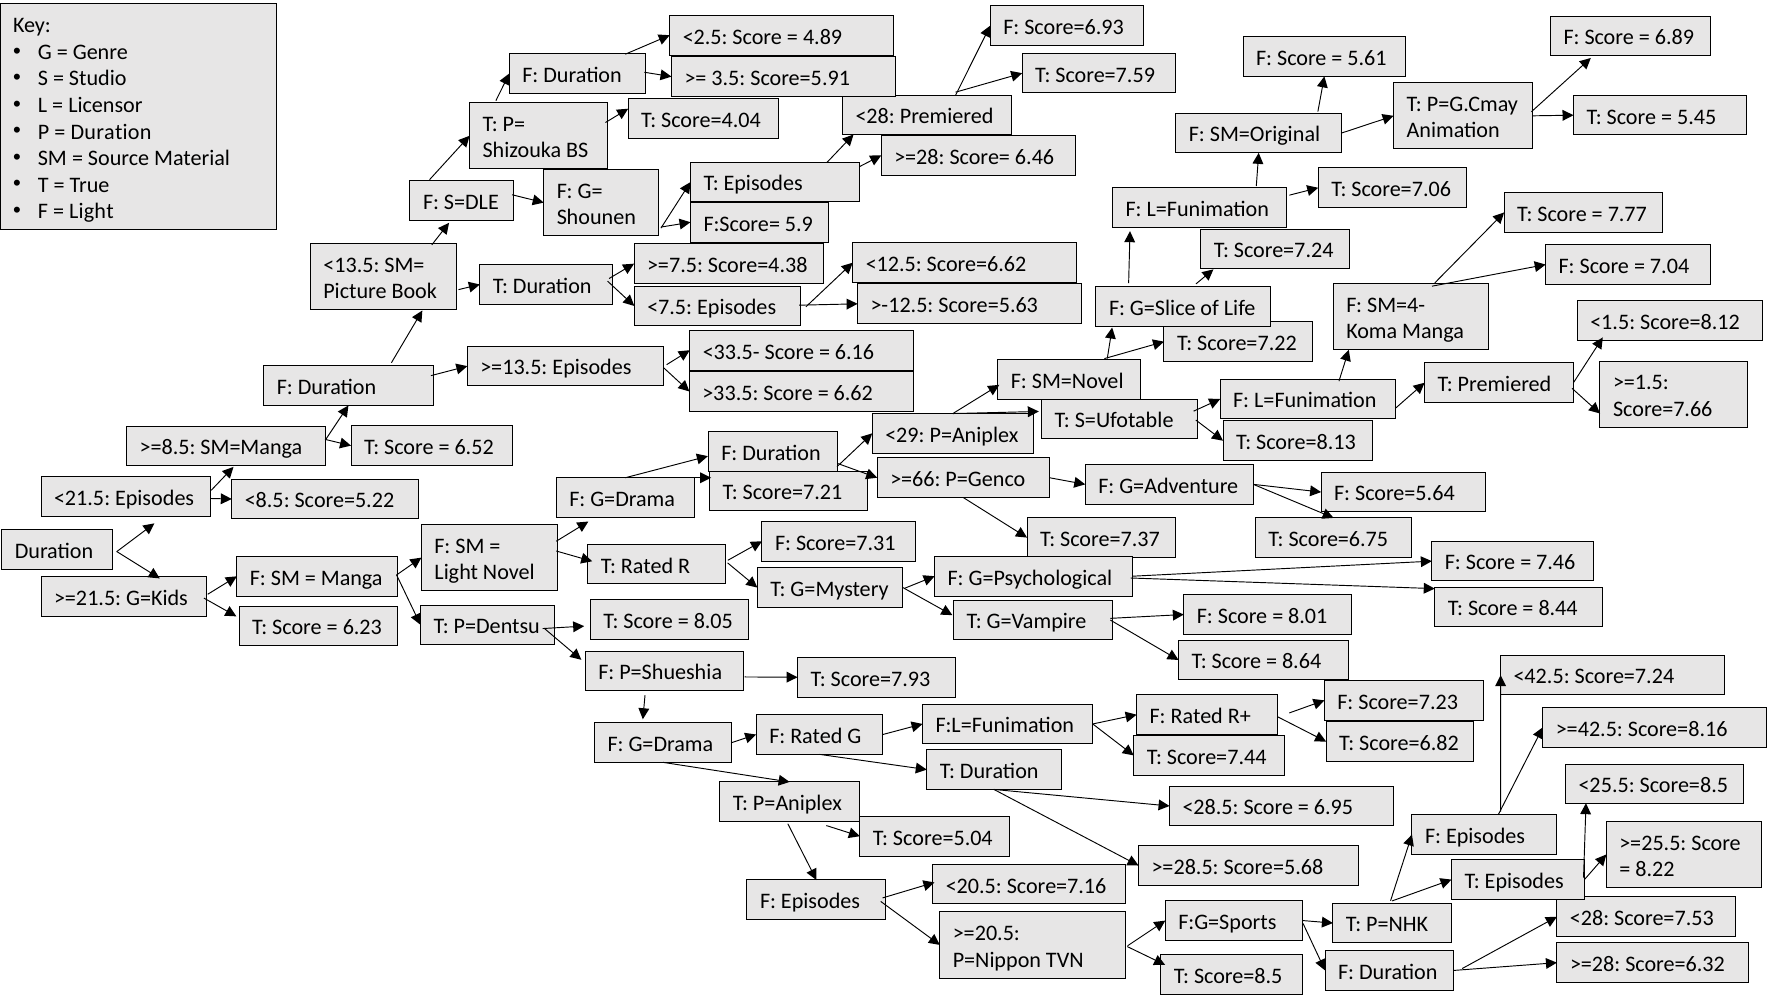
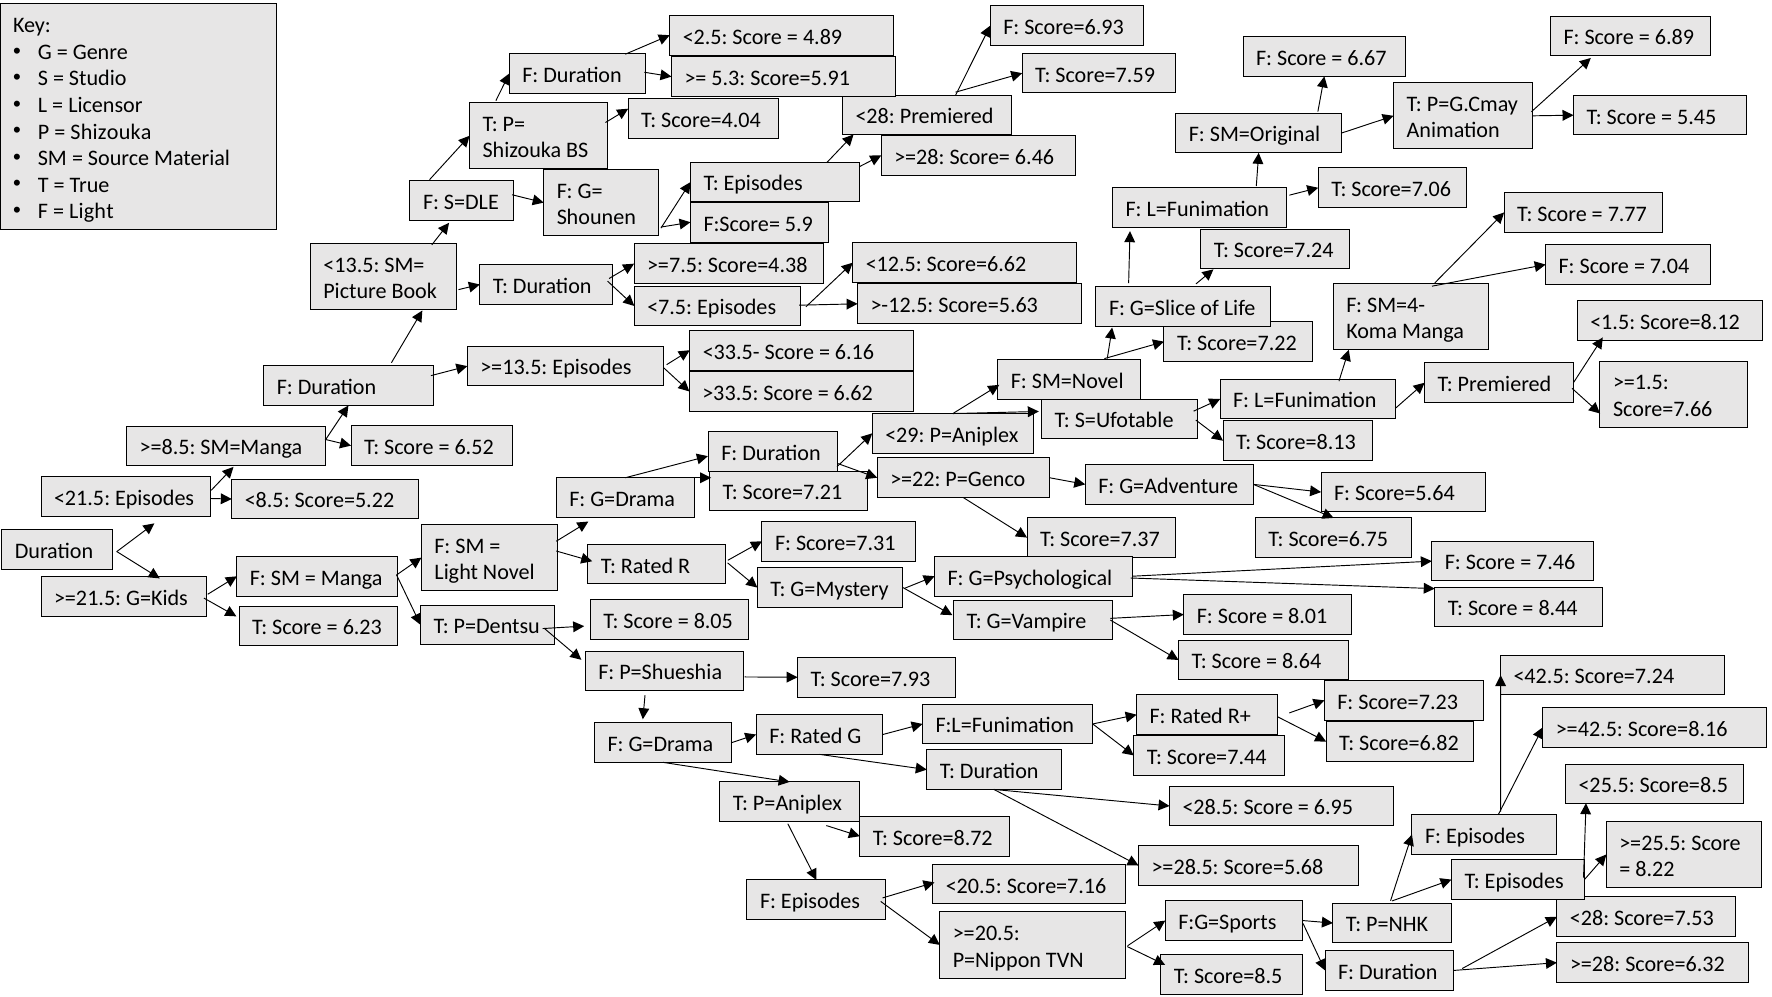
5.61: 5.61 -> 6.67
3.5: 3.5 -> 5.3
Duration at (111, 132): Duration -> Shizouka
>=66: >=66 -> >=22
Score=5.04: Score=5.04 -> Score=8.72
